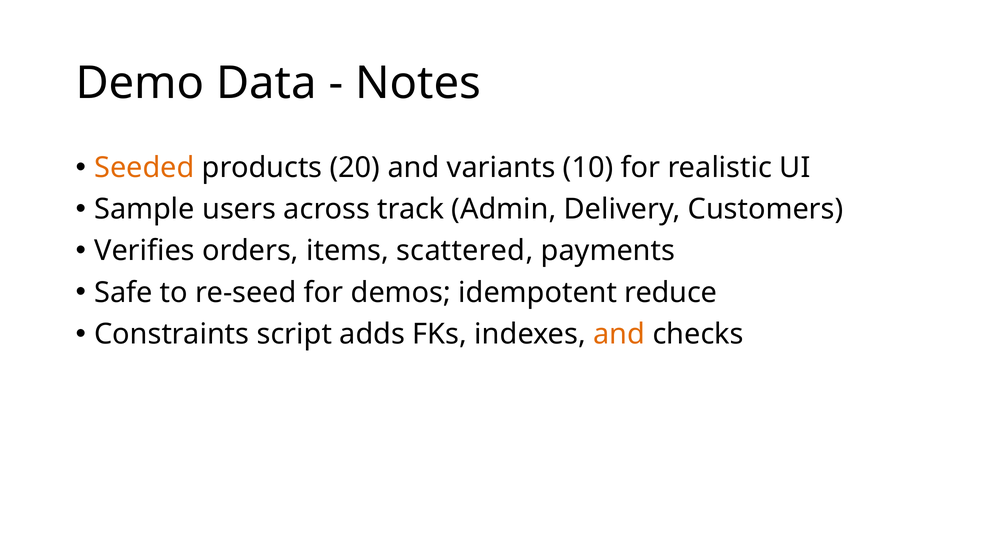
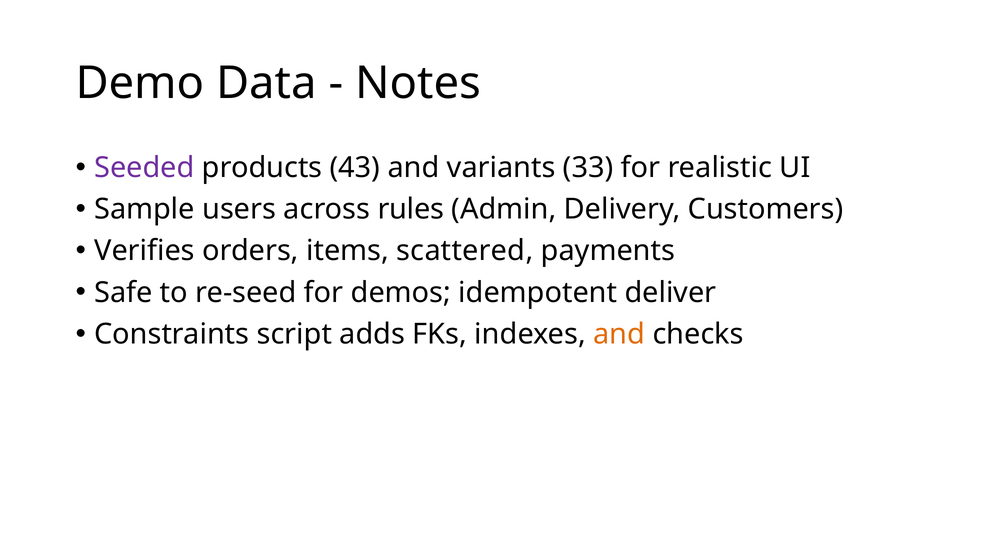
Seeded colour: orange -> purple
20: 20 -> 43
10: 10 -> 33
track: track -> rules
reduce: reduce -> deliver
